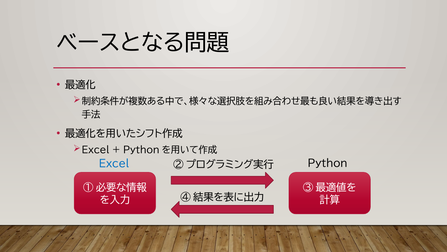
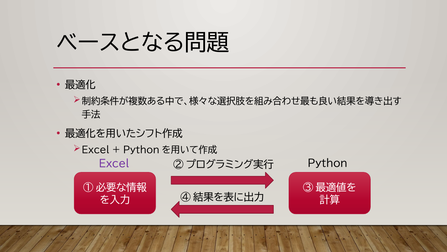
Excel colour: blue -> purple
